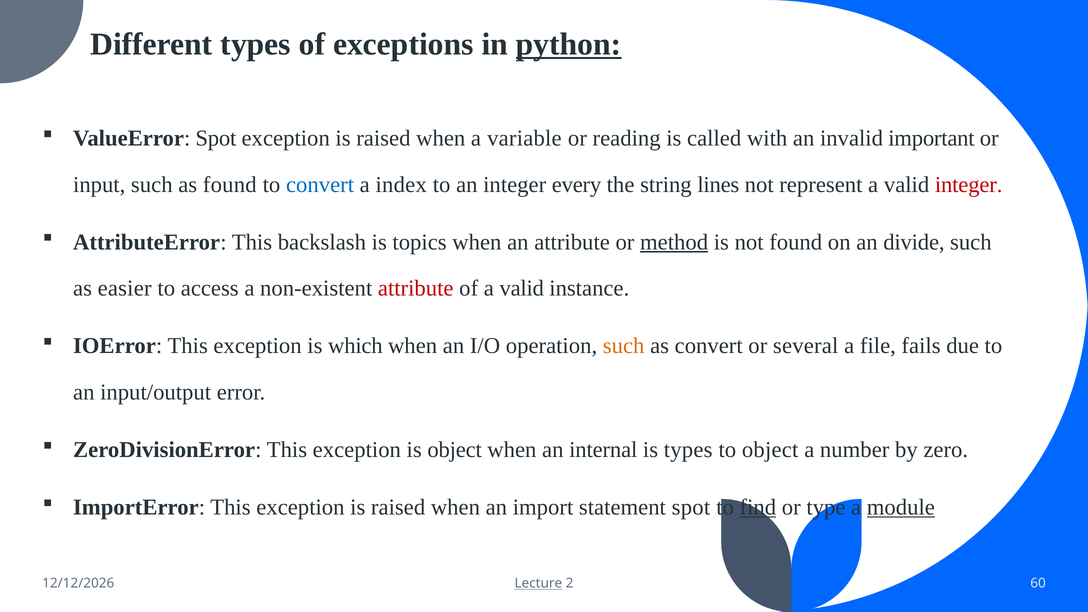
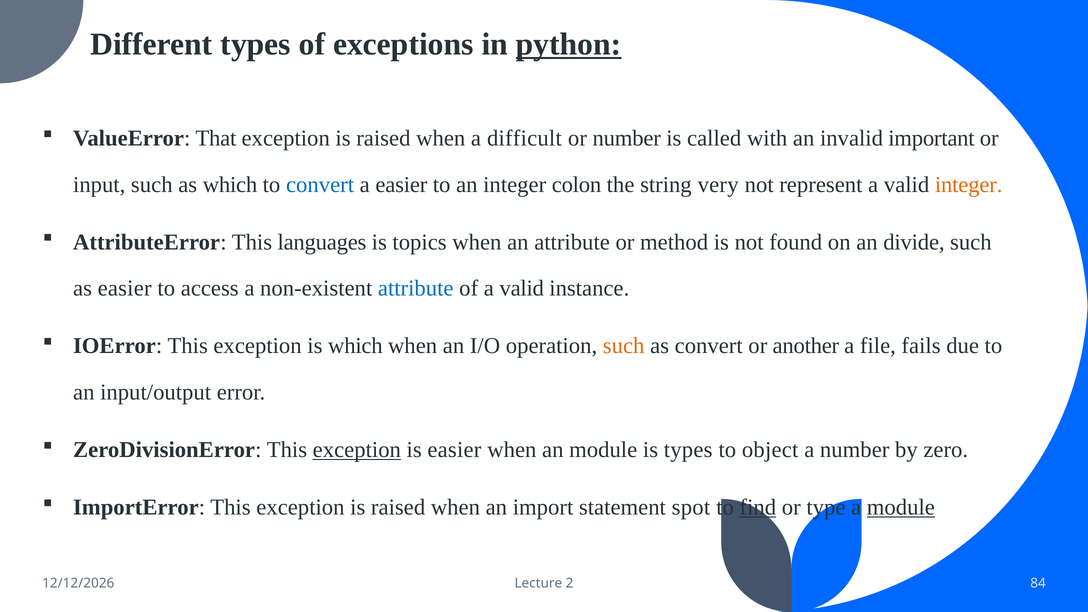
ValueError Spot: Spot -> That
variable: variable -> difficult
or reading: reading -> number
as found: found -> which
a index: index -> easier
every: every -> colon
lines: lines -> very
integer at (969, 185) colour: red -> orange
backslash: backslash -> languages
method underline: present -> none
attribute at (416, 288) colour: red -> blue
several: several -> another
exception at (357, 450) underline: none -> present
is object: object -> easier
an internal: internal -> module
Lecture underline: present -> none
60: 60 -> 84
